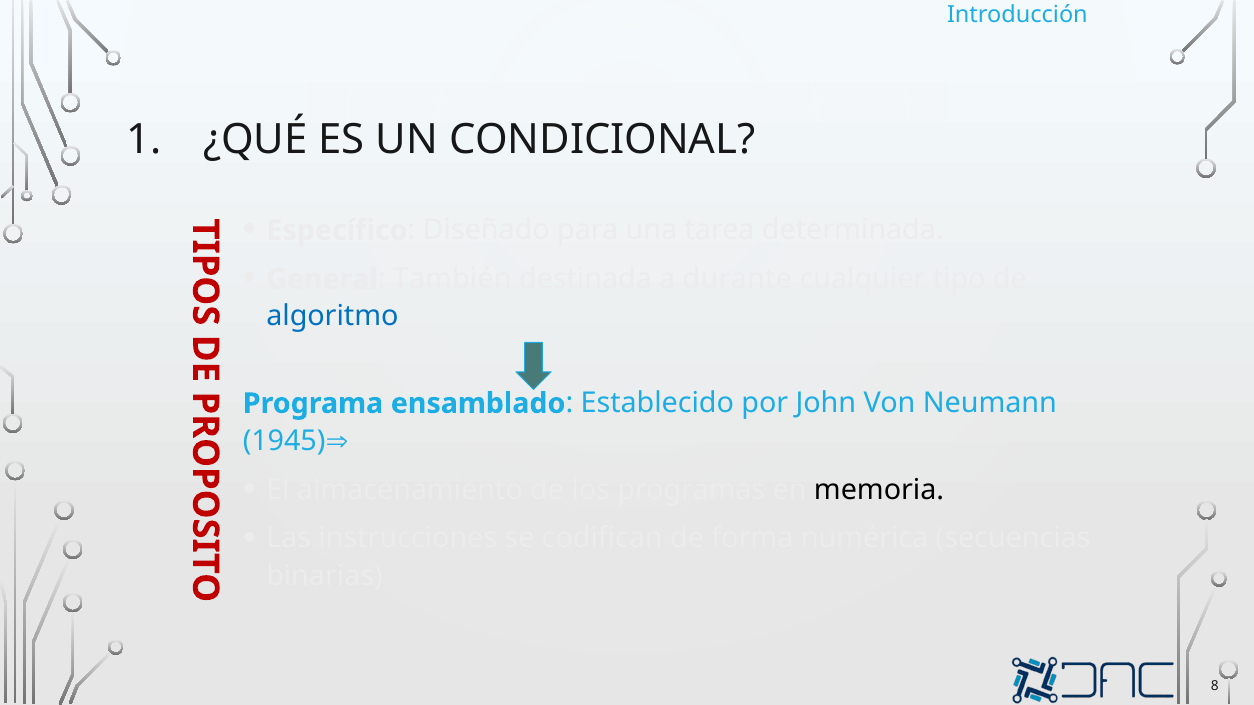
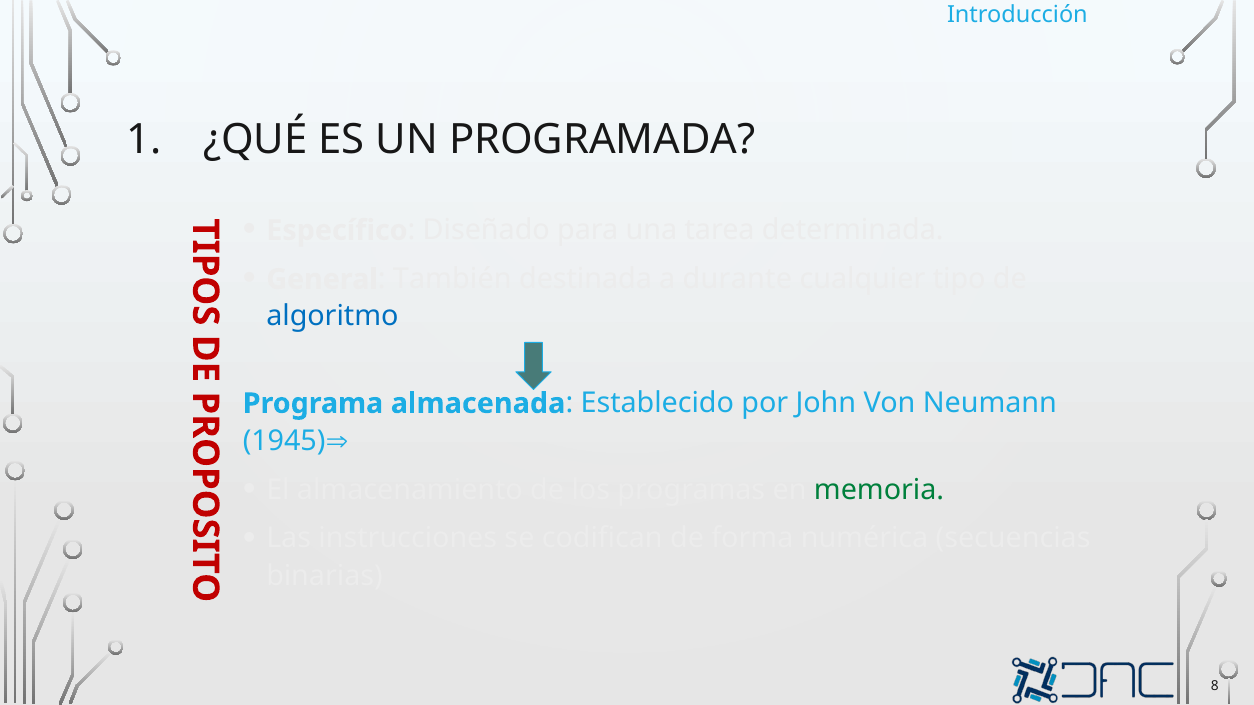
CONDICIONAL: CONDICIONAL -> PROGRAMADA
ensamblado: ensamblado -> almacenada
memoria colour: black -> green
